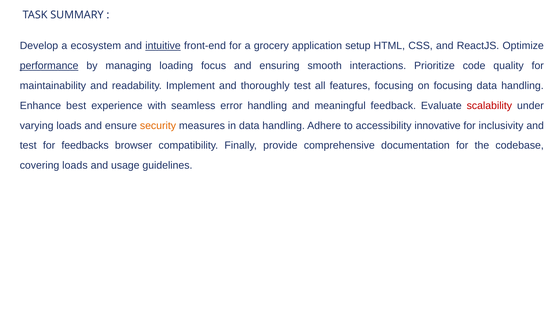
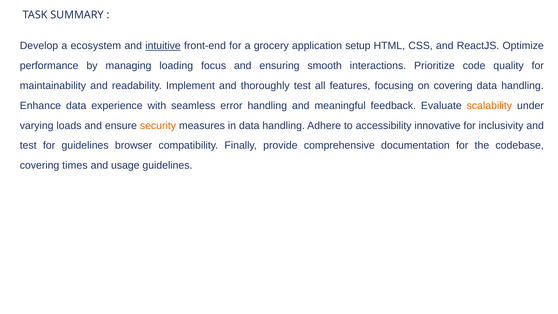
performance underline: present -> none
on focusing: focusing -> covering
Enhance best: best -> data
scalability colour: red -> orange
for feedbacks: feedbacks -> guidelines
covering loads: loads -> times
